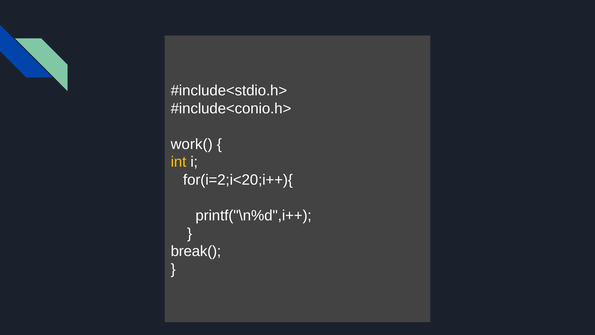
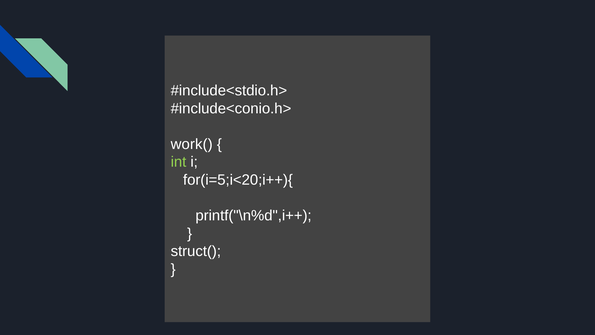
int colour: yellow -> light green
for(i=2;i<20;i++){: for(i=2;i<20;i++){ -> for(i=5;i<20;i++){
break(: break( -> struct(
